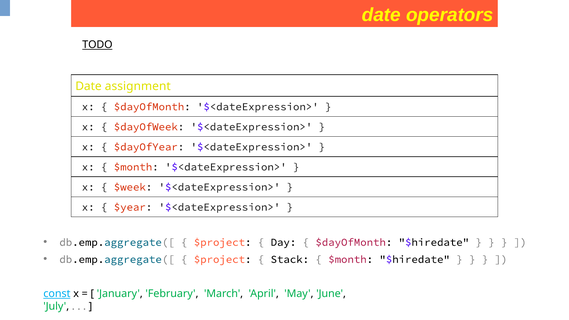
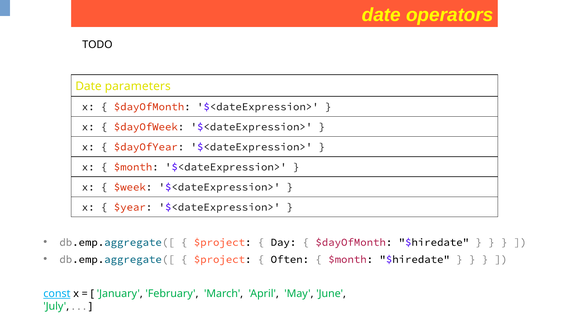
TODO underline: present -> none
assignment: assignment -> parameters
Stack: Stack -> Often
